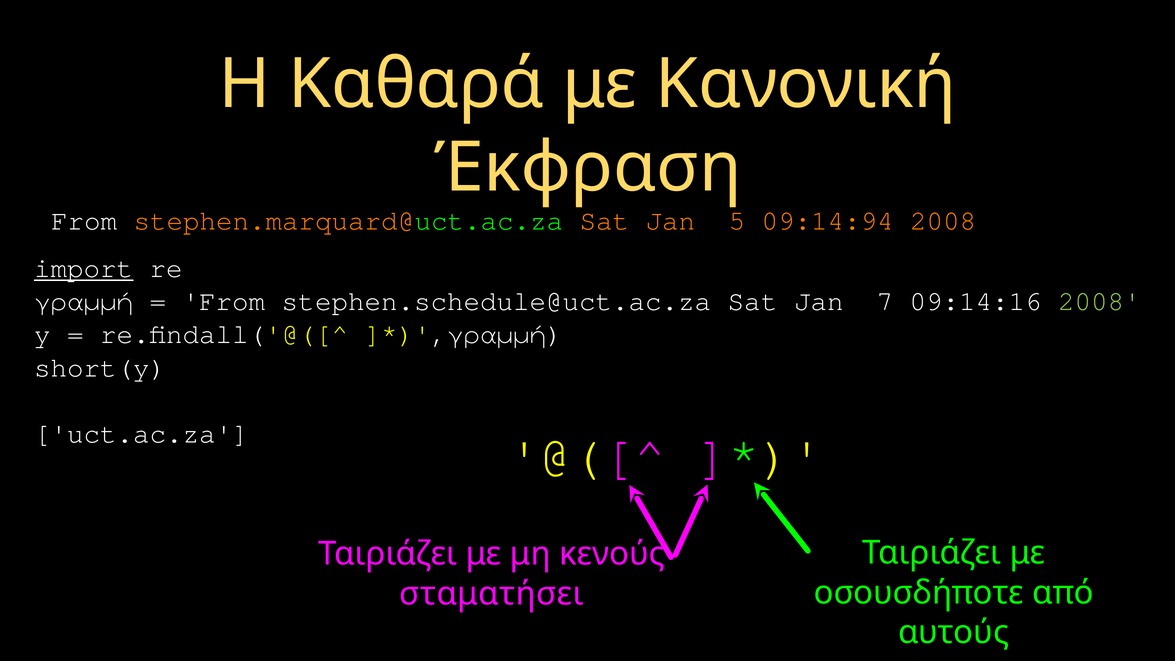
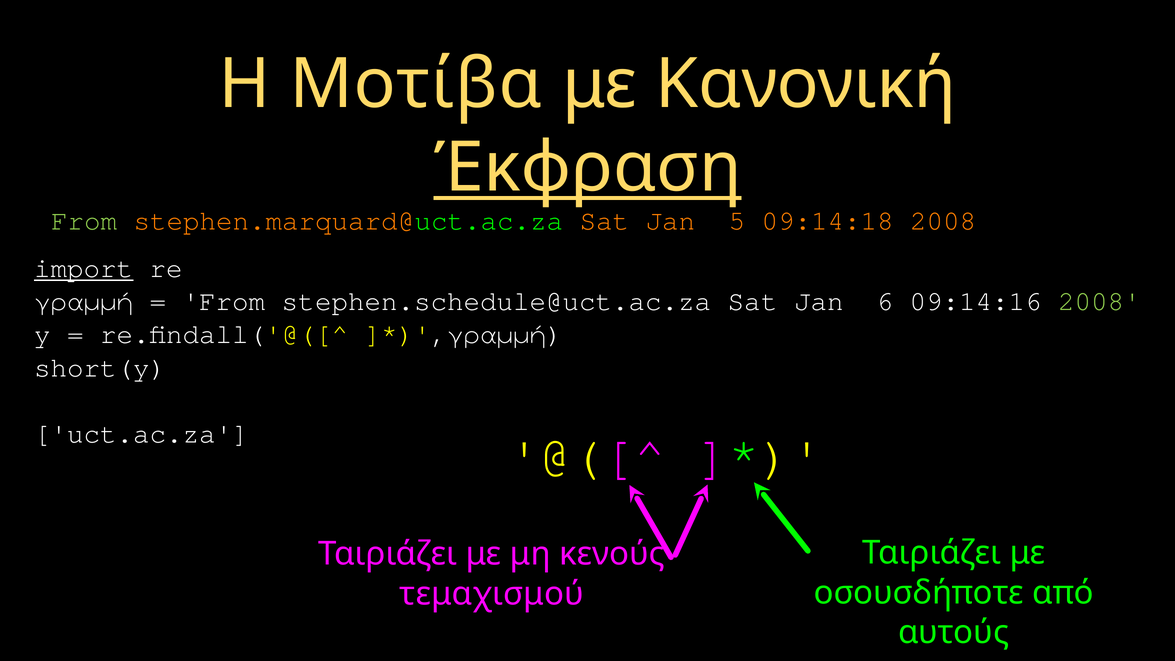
Καθαρά: Καθαρά -> Μοτίβα
Έκφραση underline: none -> present
From at (84, 221) colour: white -> light green
09:14:94: 09:14:94 -> 09:14:18
7: 7 -> 6
σταματήσει: σταματήσει -> τεμαχισμού
